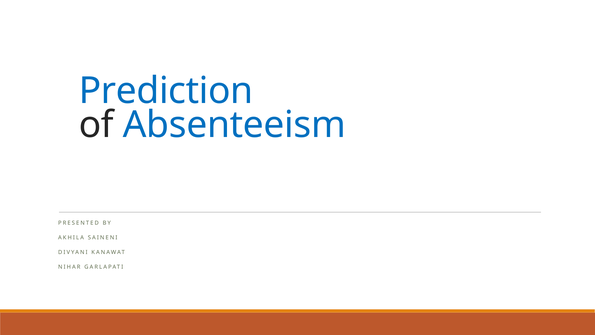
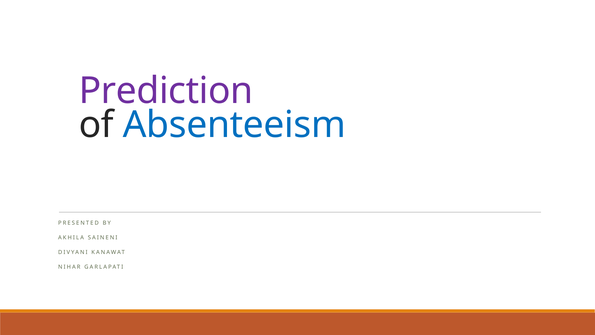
Prediction colour: blue -> purple
